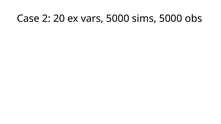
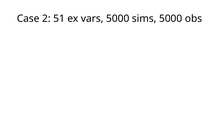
20: 20 -> 51
